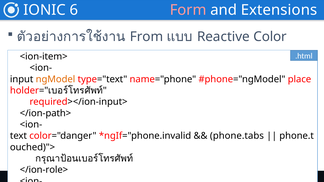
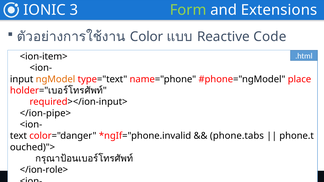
Form colour: pink -> light green
6: 6 -> 3
From: From -> Color
Color: Color -> Code
</ion-path>: </ion-path> -> </ion-pipe>
